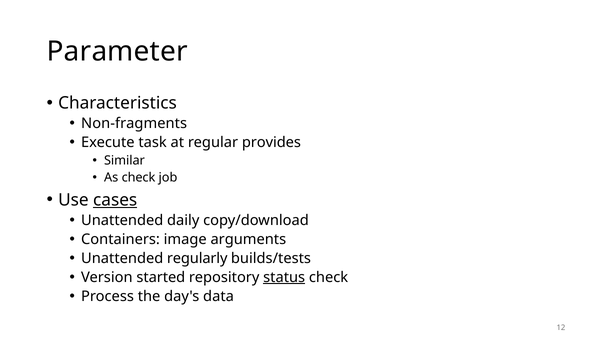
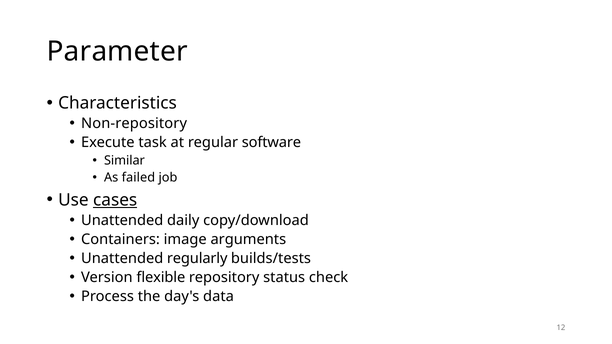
Non-fragments: Non-fragments -> Non-repository
provides: provides -> software
As check: check -> failed
started: started -> flexible
status underline: present -> none
